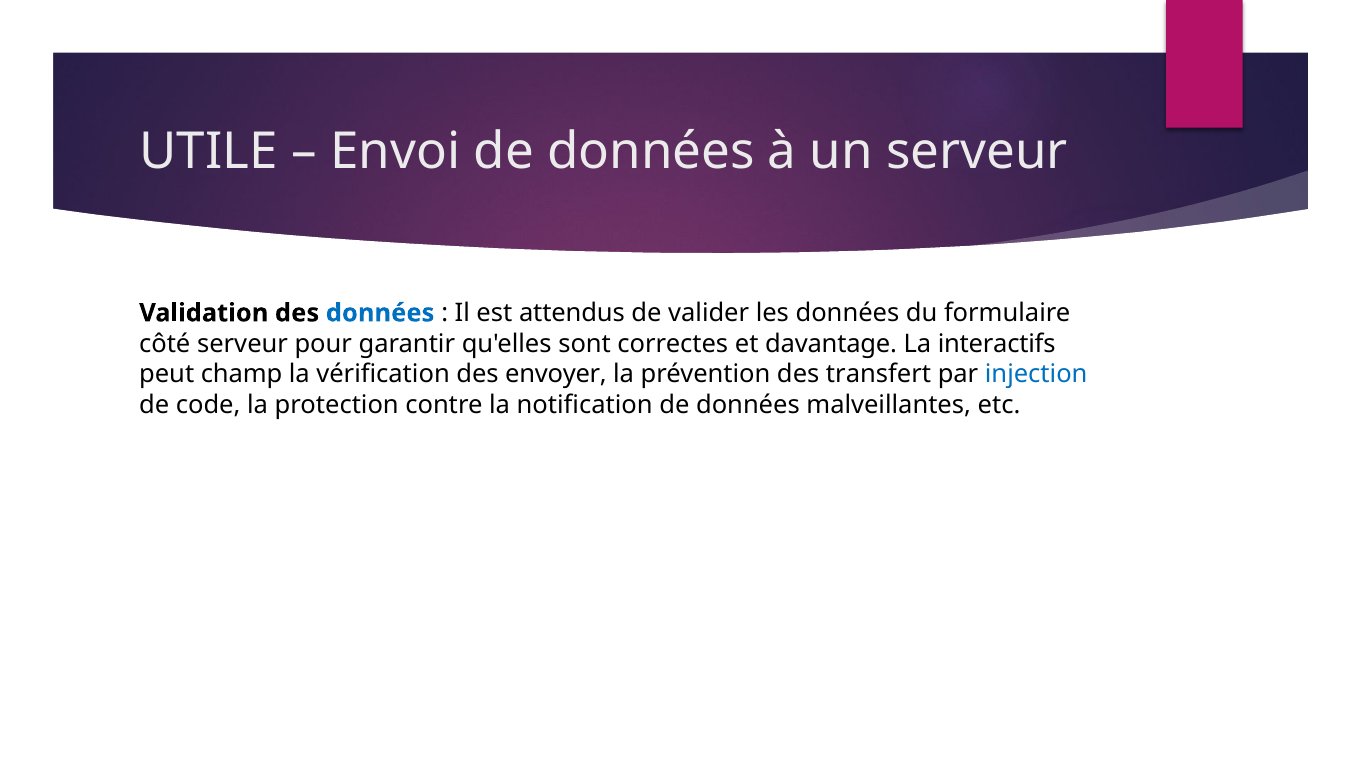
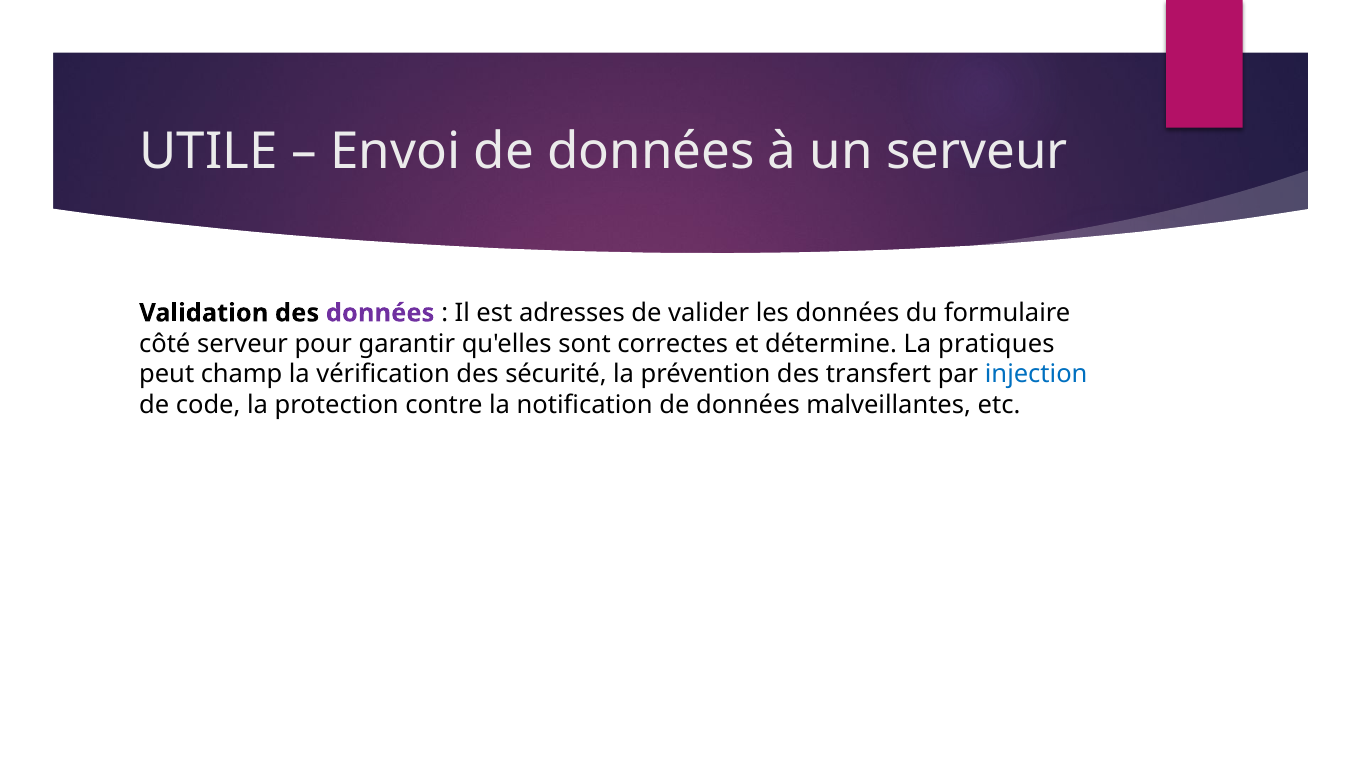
données at (380, 313) colour: blue -> purple
attendus: attendus -> adresses
davantage: davantage -> détermine
interactifs: interactifs -> pratiques
envoyer: envoyer -> sécurité
